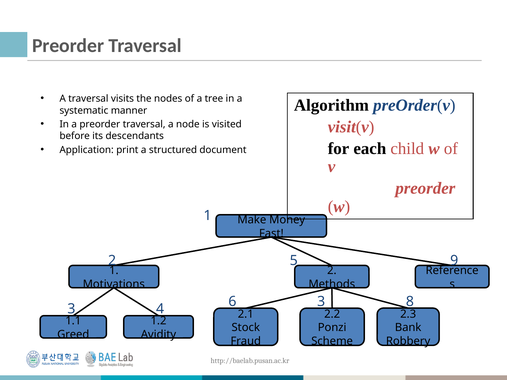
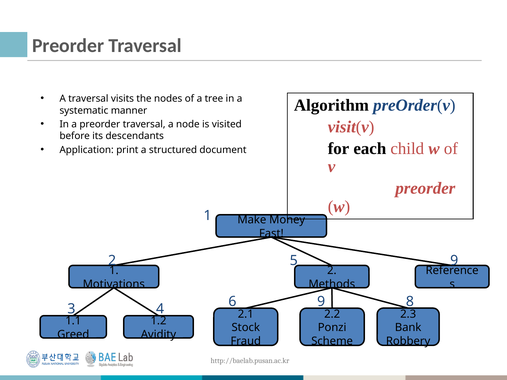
6 3: 3 -> 9
